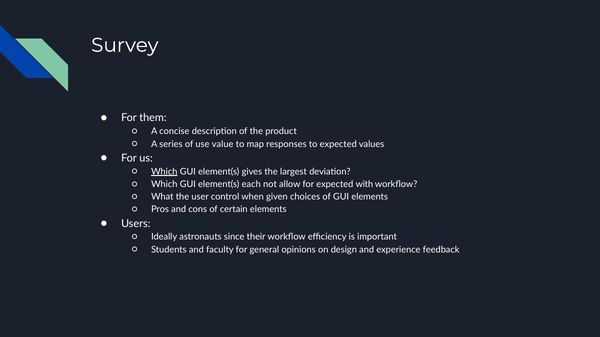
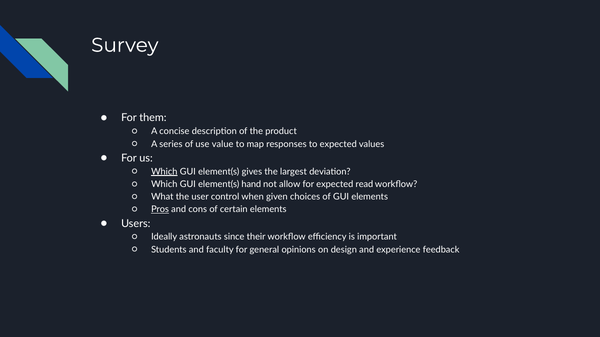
each: each -> hand
with: with -> read
Pros underline: none -> present
